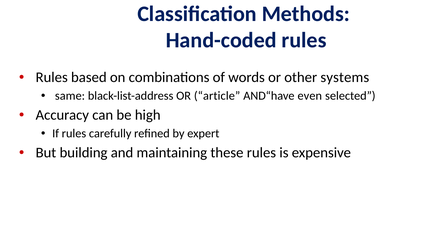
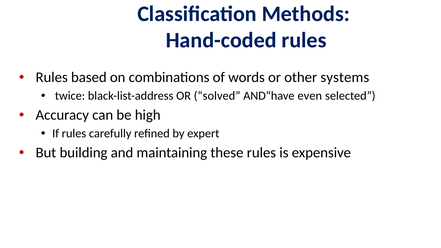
same: same -> twice
article: article -> solved
